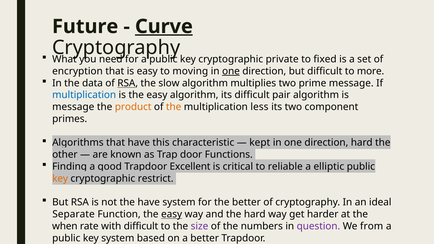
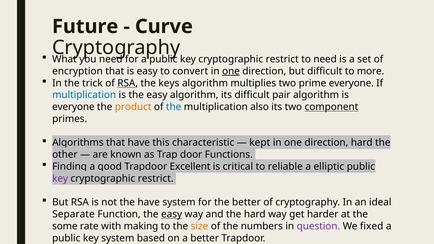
Curve underline: present -> none
private at (282, 59): private -> restrict
to fixed: fixed -> need
moving: moving -> convert
data: data -> trick
slow: slow -> keys
prime message: message -> everyone
message at (73, 107): message -> everyone
the at (174, 107) colour: orange -> blue
less: less -> also
component underline: none -> present
key at (60, 179) colour: orange -> purple
when: when -> some
with difficult: difficult -> making
size colour: purple -> orange
from: from -> fixed
